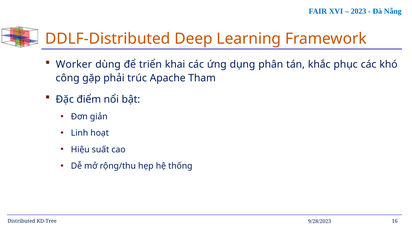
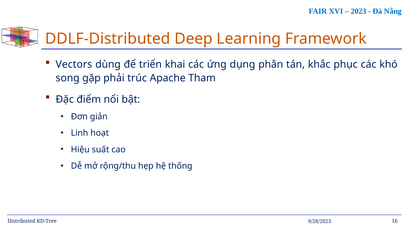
Worker: Worker -> Vectors
công: công -> song
